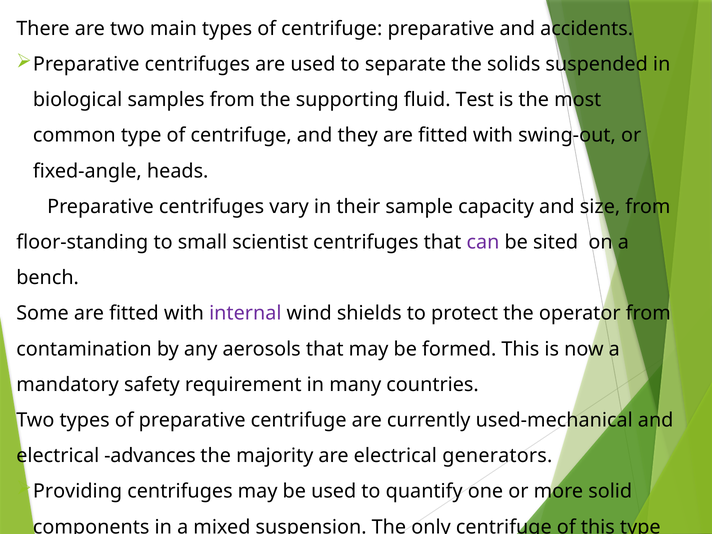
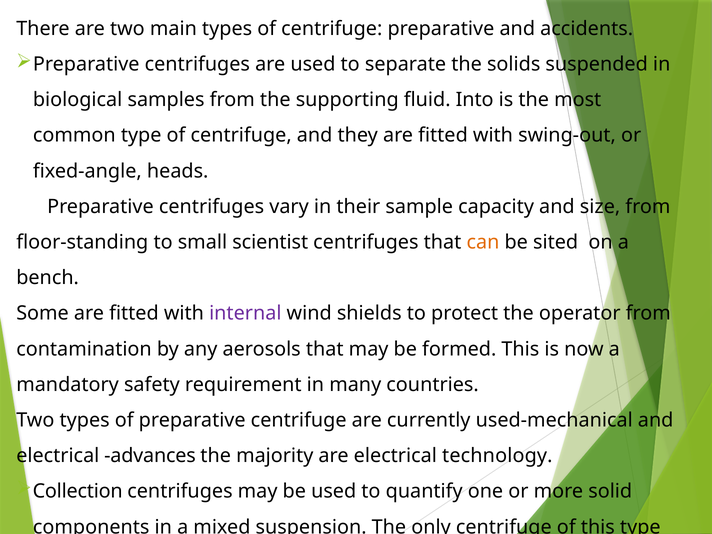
Test: Test -> Into
can colour: purple -> orange
generators: generators -> technology
Providing: Providing -> Collection
